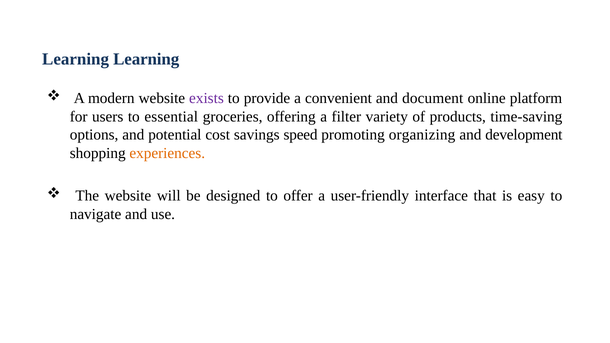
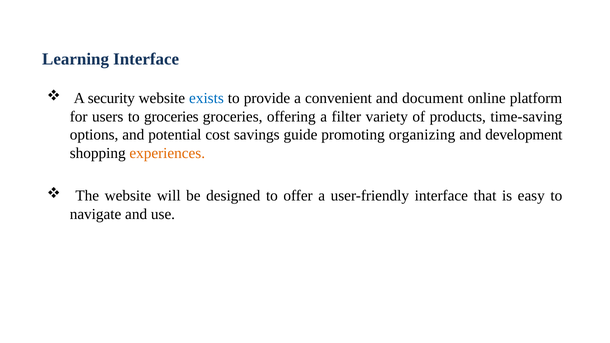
Learning Learning: Learning -> Interface
modern: modern -> security
exists colour: purple -> blue
to essential: essential -> groceries
speed: speed -> guide
